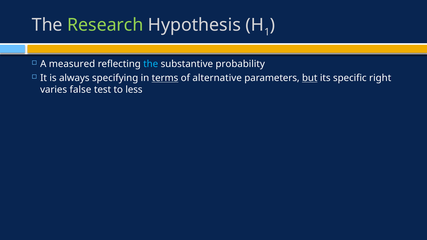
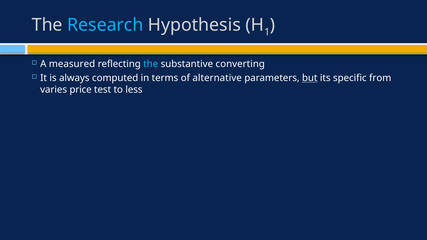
Research colour: light green -> light blue
probability: probability -> converting
specifying: specifying -> computed
terms underline: present -> none
right: right -> from
false: false -> price
